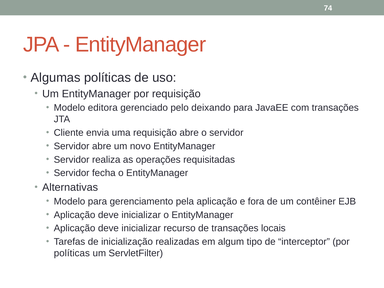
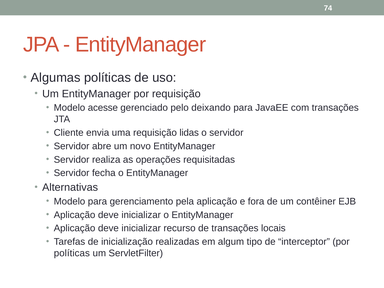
editora: editora -> acesse
requisição abre: abre -> lidas
